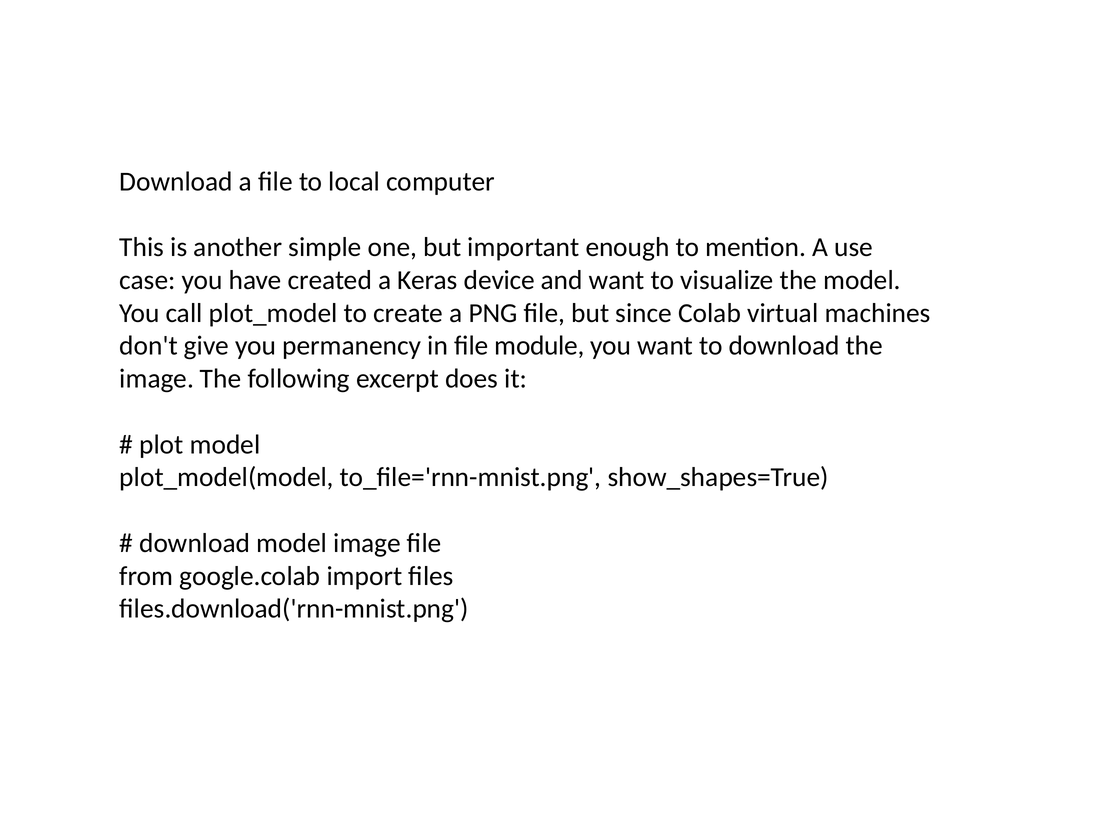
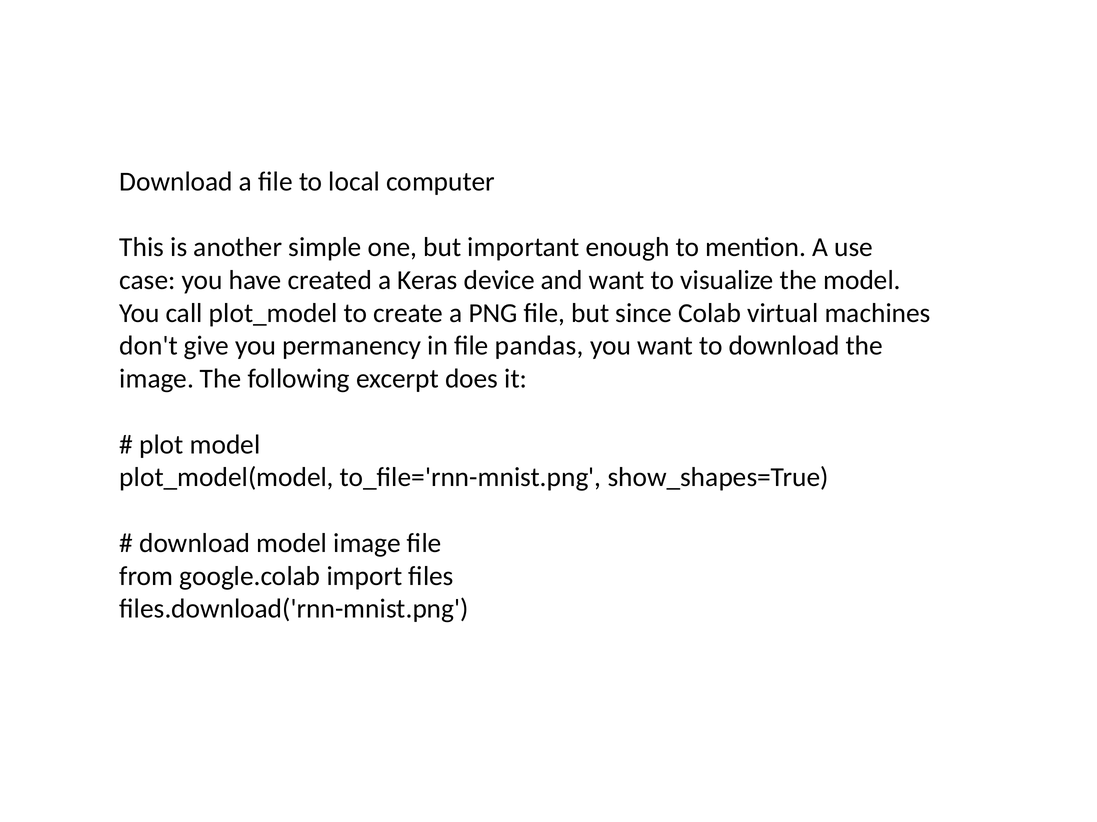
module: module -> pandas
